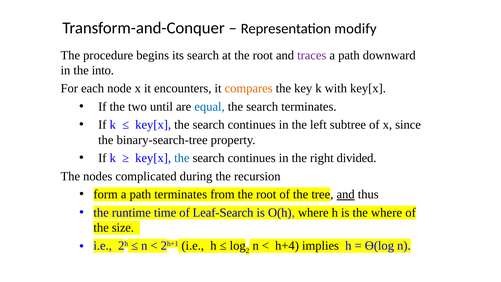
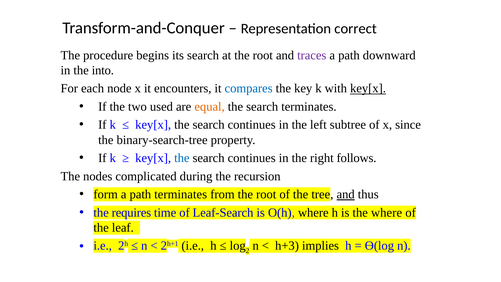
modify: modify -> correct
compares colour: orange -> blue
key[x at (368, 88) underline: none -> present
until: until -> used
equal colour: blue -> orange
divided: divided -> follows
runtime: runtime -> requires
size: size -> leaf
h+4: h+4 -> h+3
